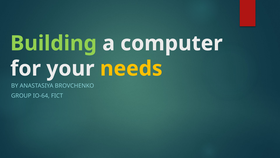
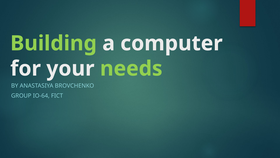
needs colour: yellow -> light green
